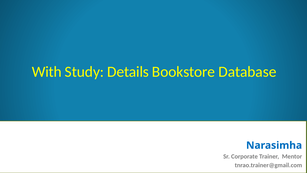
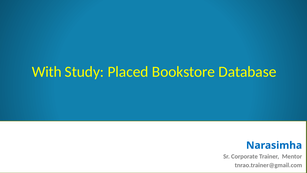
Details: Details -> Placed
